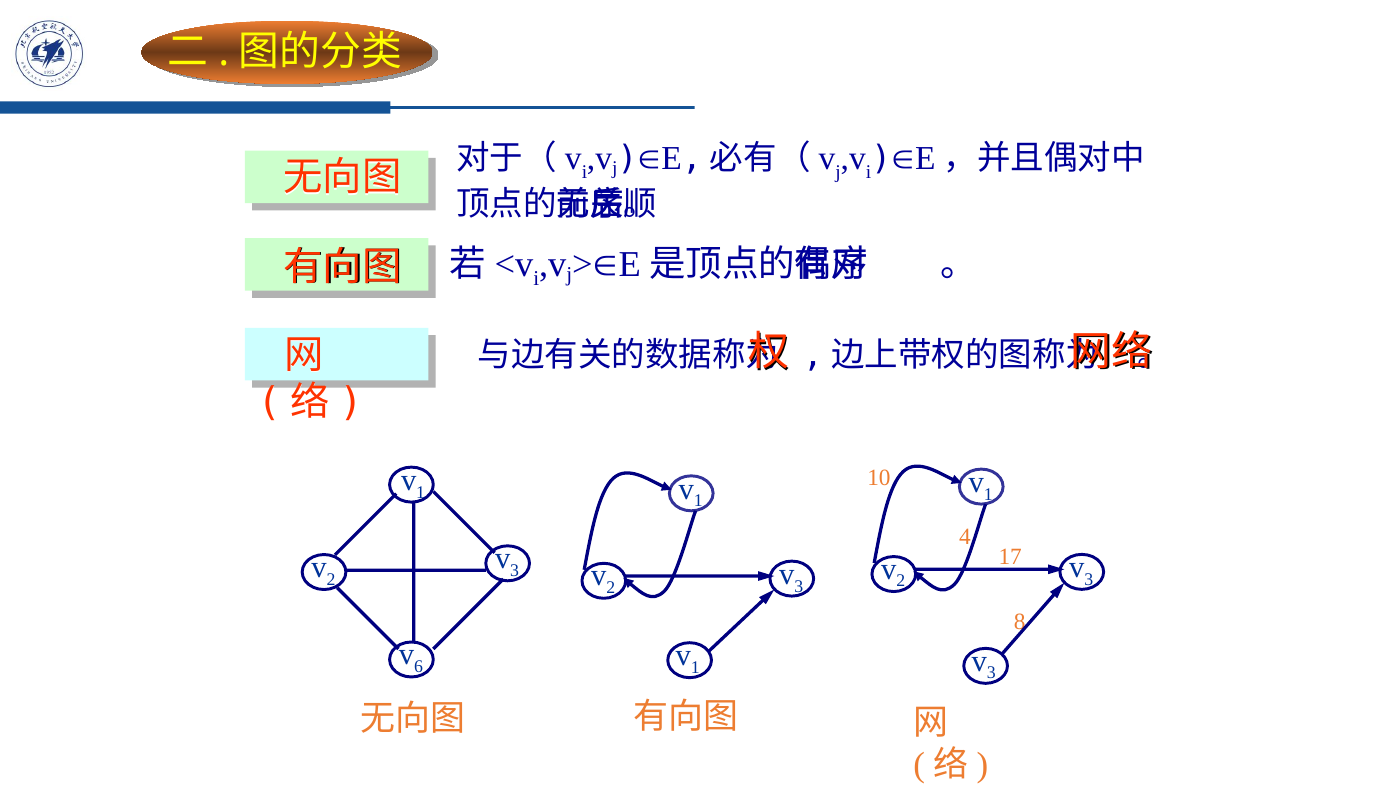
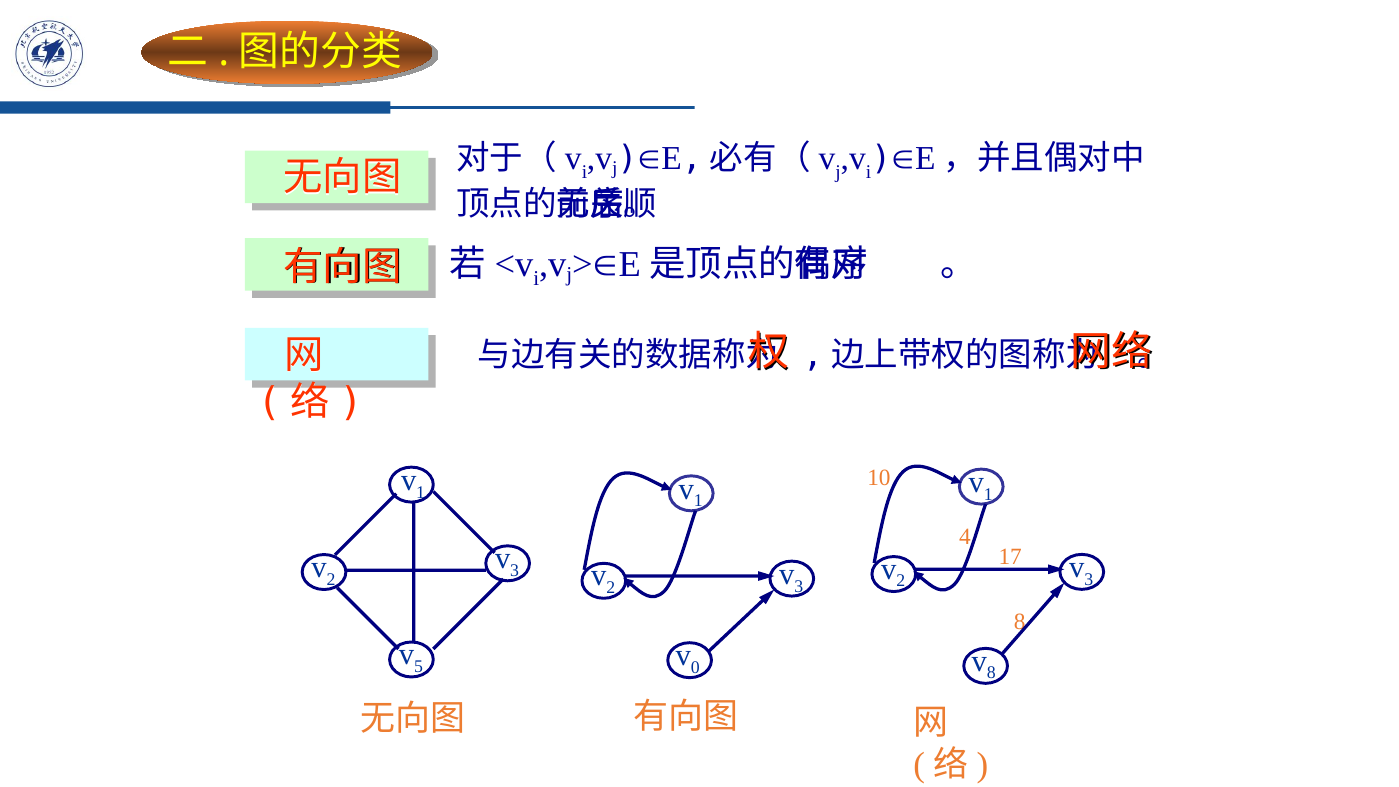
6: 6 -> 5
1 at (695, 667): 1 -> 0
3 at (991, 673): 3 -> 8
